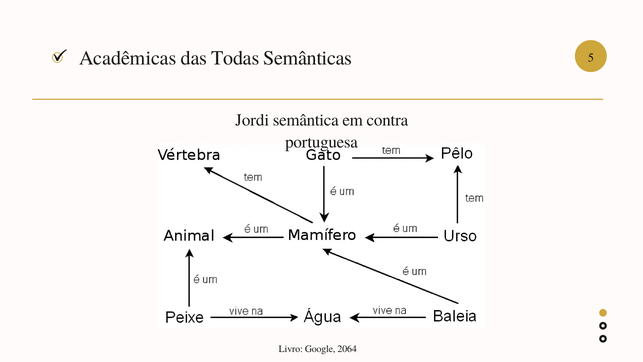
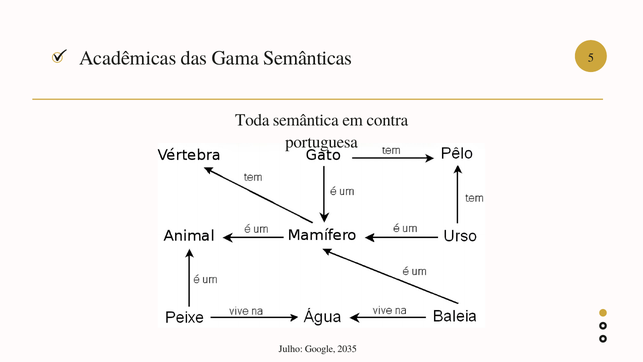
Todas: Todas -> Gama
Jordi: Jordi -> Toda
Livro: Livro -> Julho
2064: 2064 -> 2035
